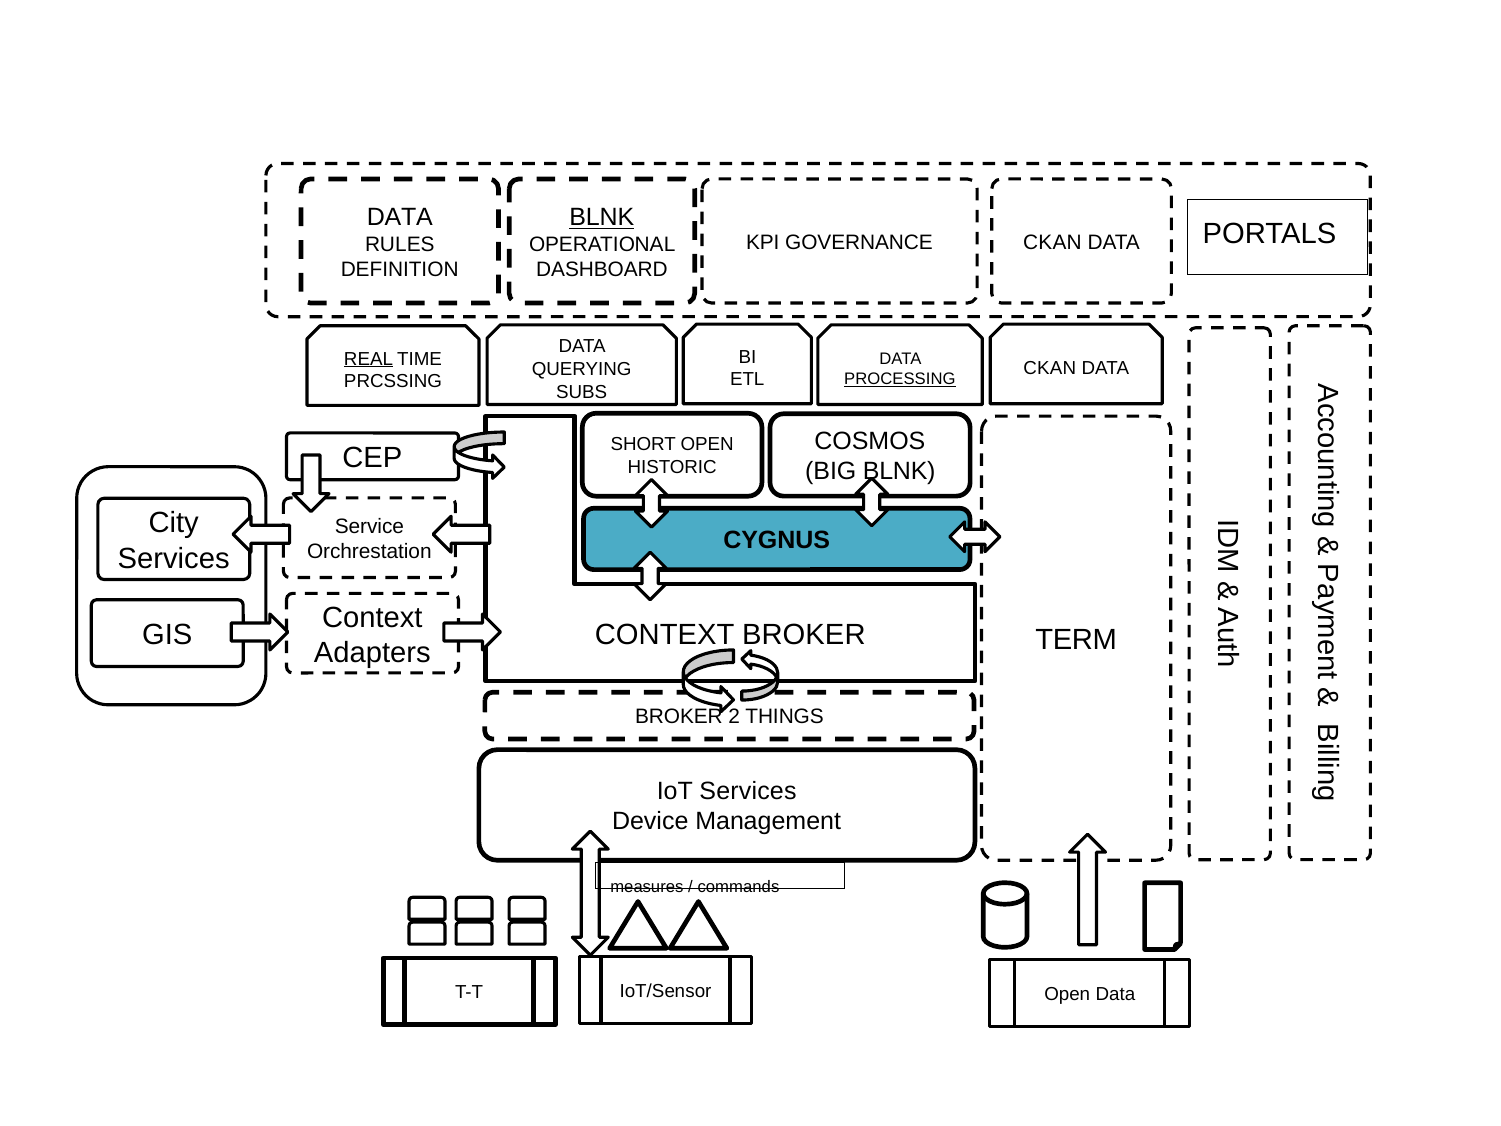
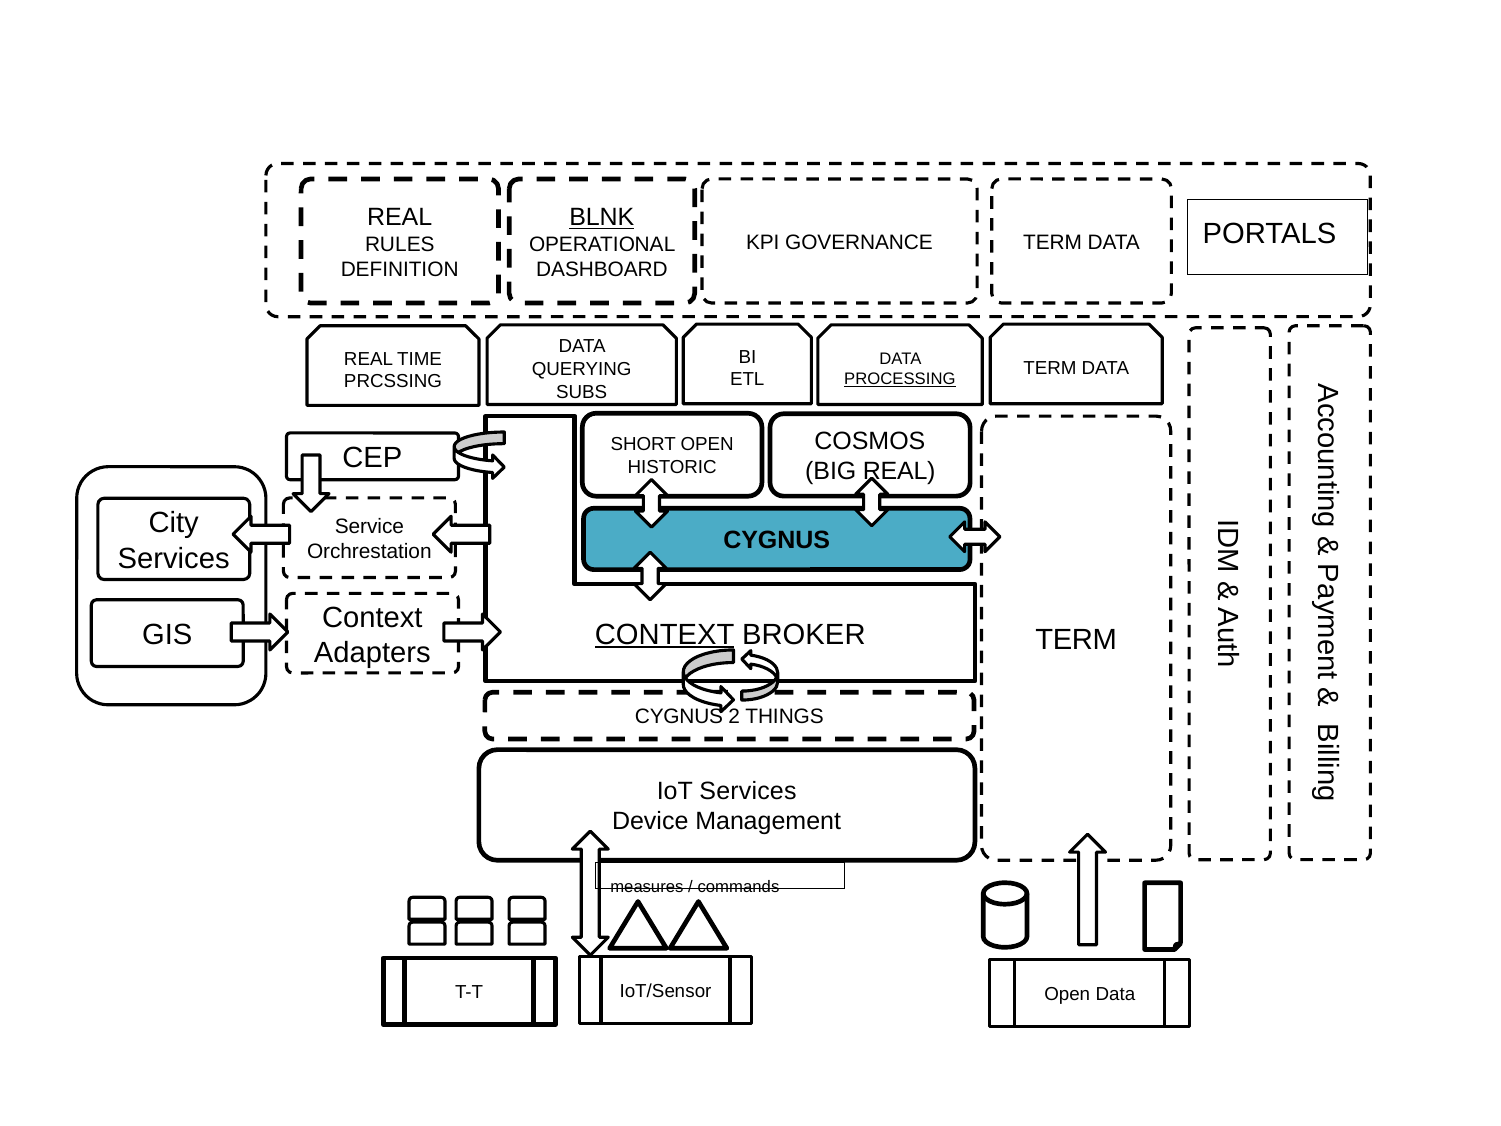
DATA at (400, 218): DATA -> REAL
GOVERNANCE CKAN: CKAN -> TERM
REAL at (369, 359) underline: present -> none
CKAN at (1050, 368): CKAN -> TERM
BIG BLNK: BLNK -> REAL
CONTEXT at (665, 634) underline: none -> present
BROKER at (679, 717): BROKER -> CYGNUS
